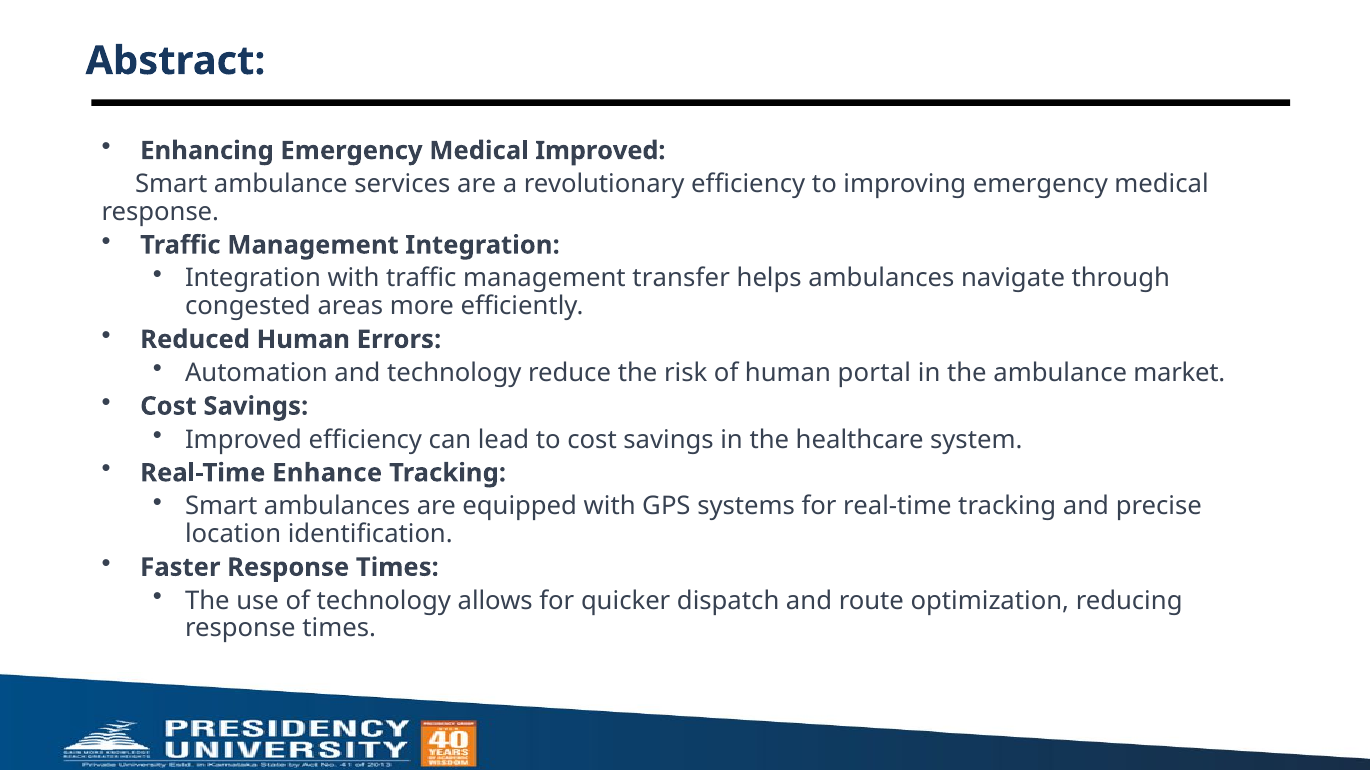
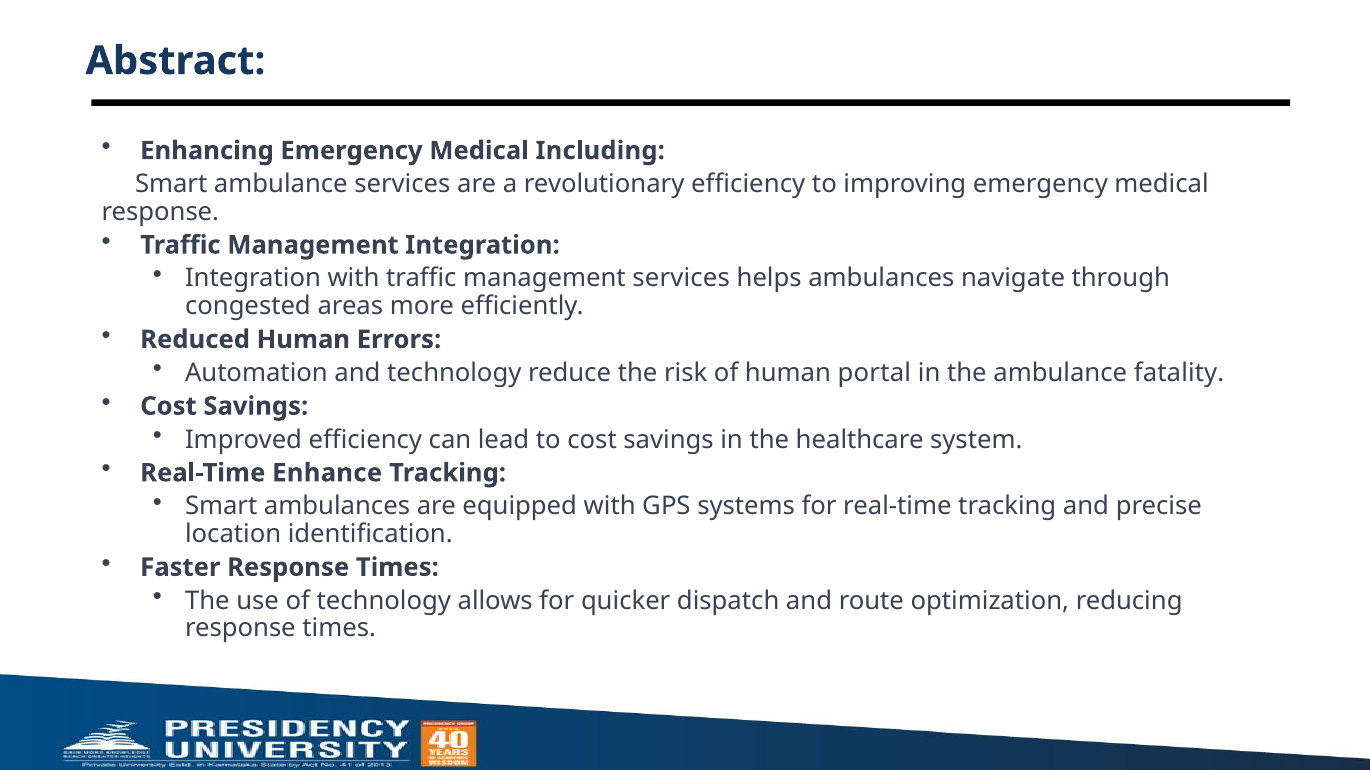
Medical Improved: Improved -> Including
management transfer: transfer -> services
market: market -> fatality
